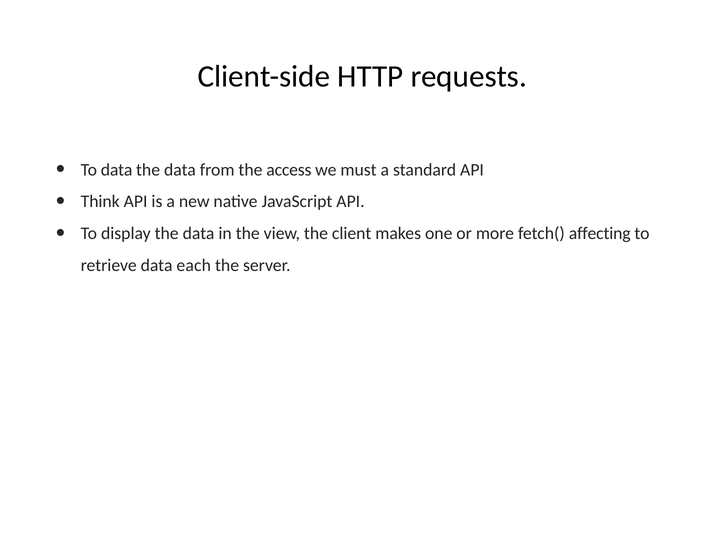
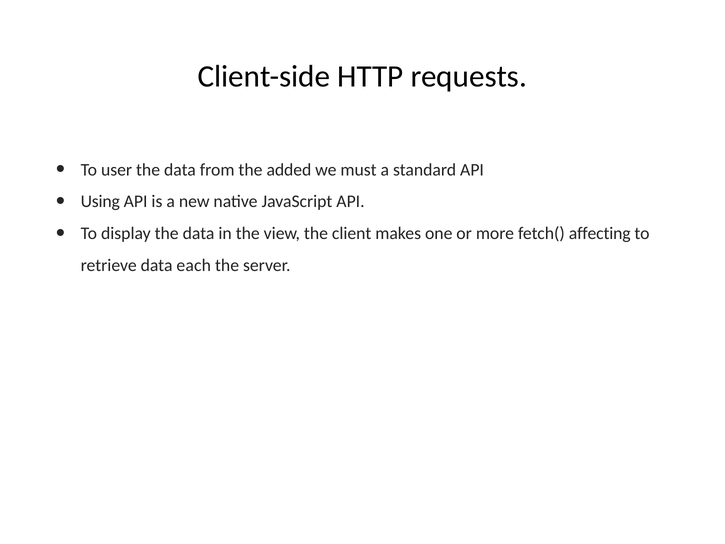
To data: data -> user
access: access -> added
Think: Think -> Using
